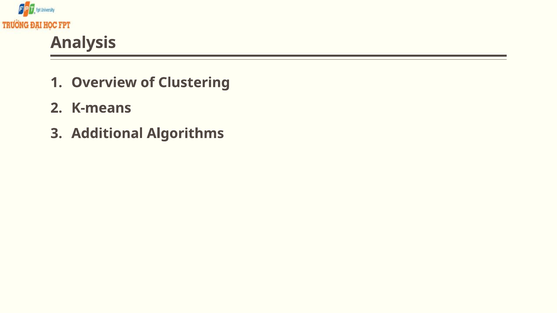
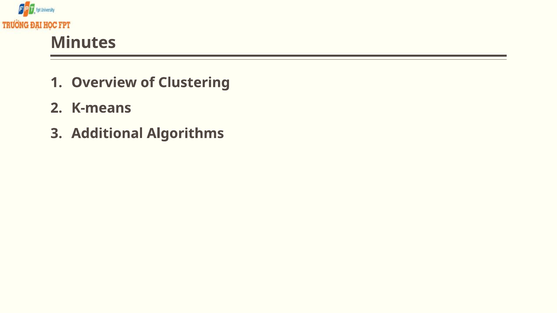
Analysis: Analysis -> Minutes
